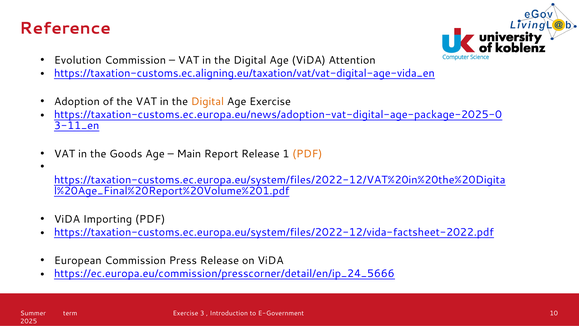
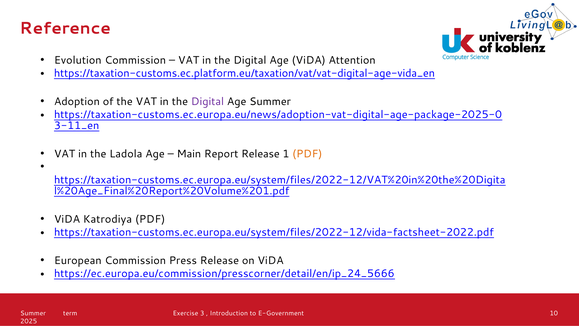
https://taxation-customs.ec.aligning.eu/taxation/vat/vat-digital-age-vida_en: https://taxation-customs.ec.aligning.eu/taxation/vat/vat-digital-age-vida_en -> https://taxation-customs.ec.platform.eu/taxation/vat/vat-digital-age-vida_en
Digital at (208, 101) colour: orange -> purple
Age Exercise: Exercise -> Summer
Goods: Goods -> Ladola
Importing: Importing -> Katrodiya
